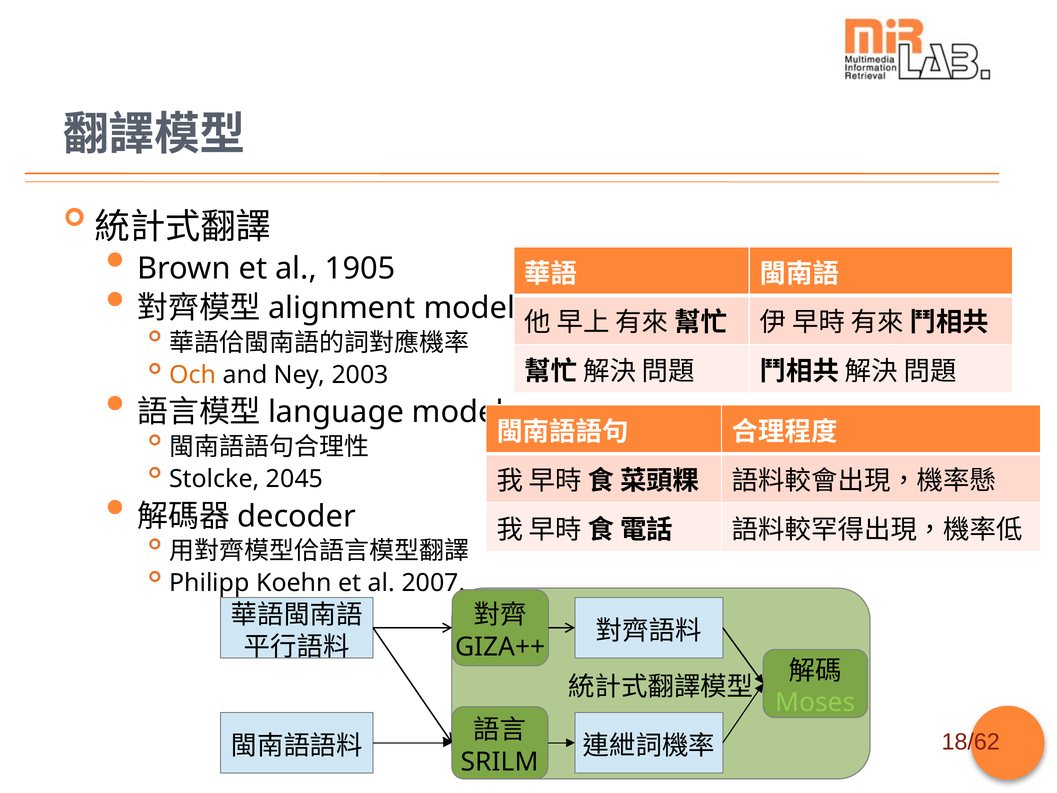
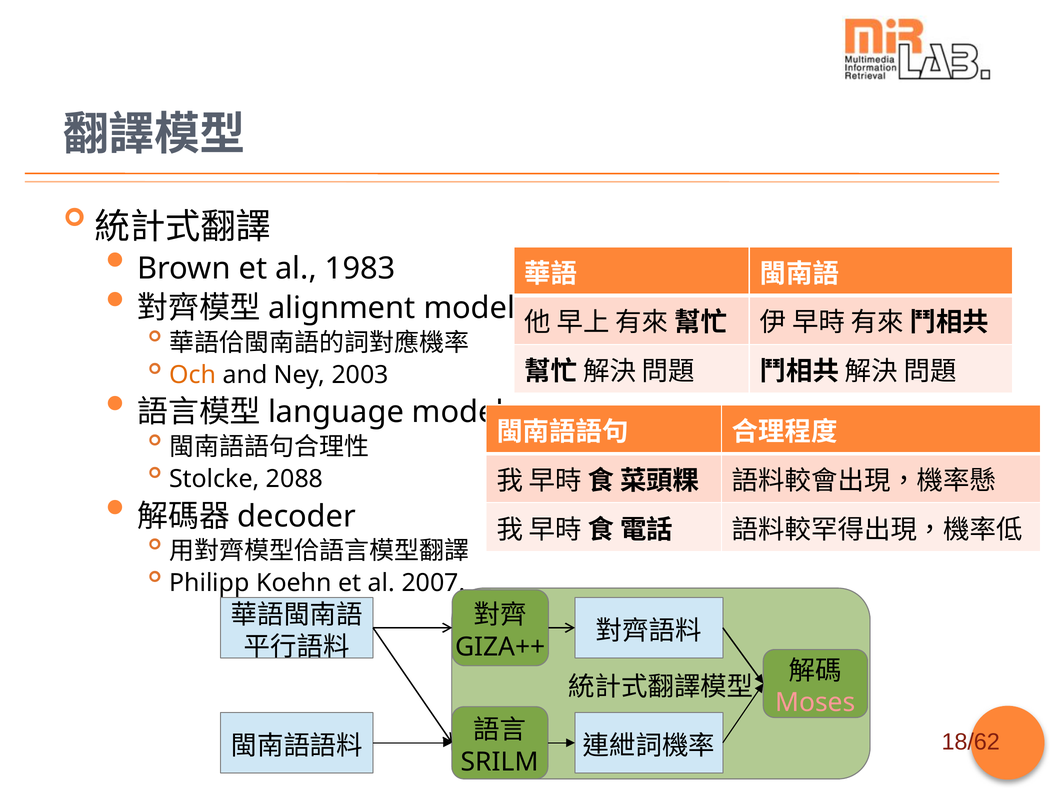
1905: 1905 -> 1983
2045: 2045 -> 2088
Moses colour: light green -> pink
